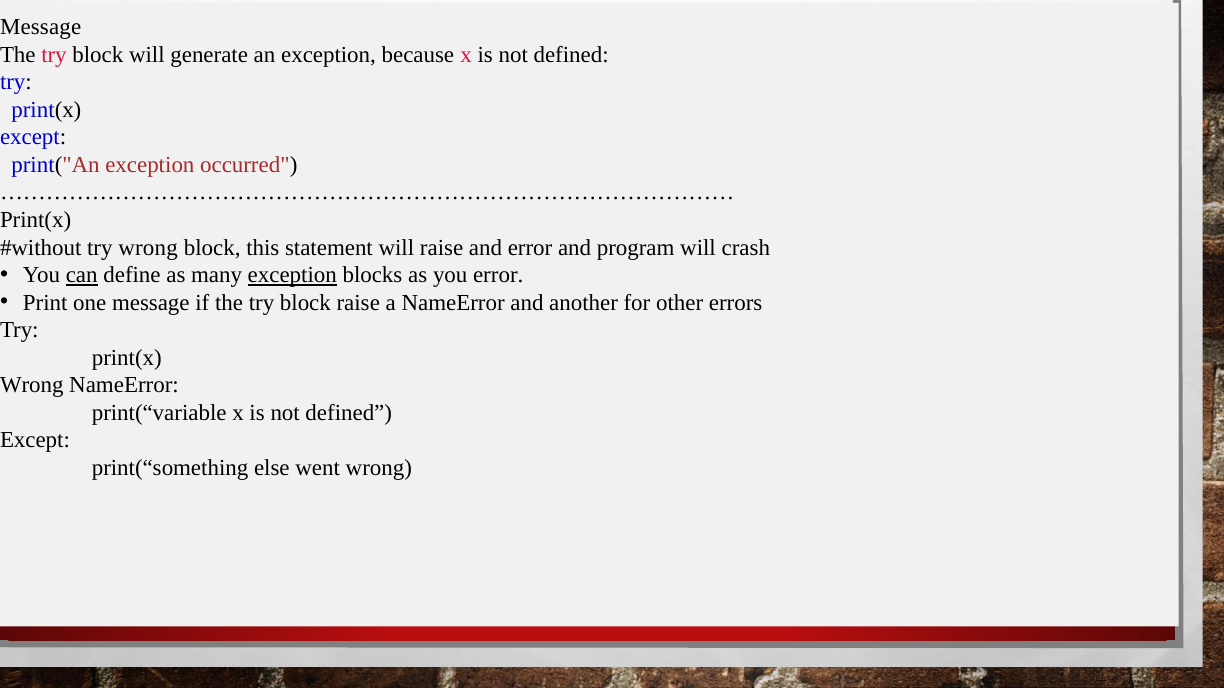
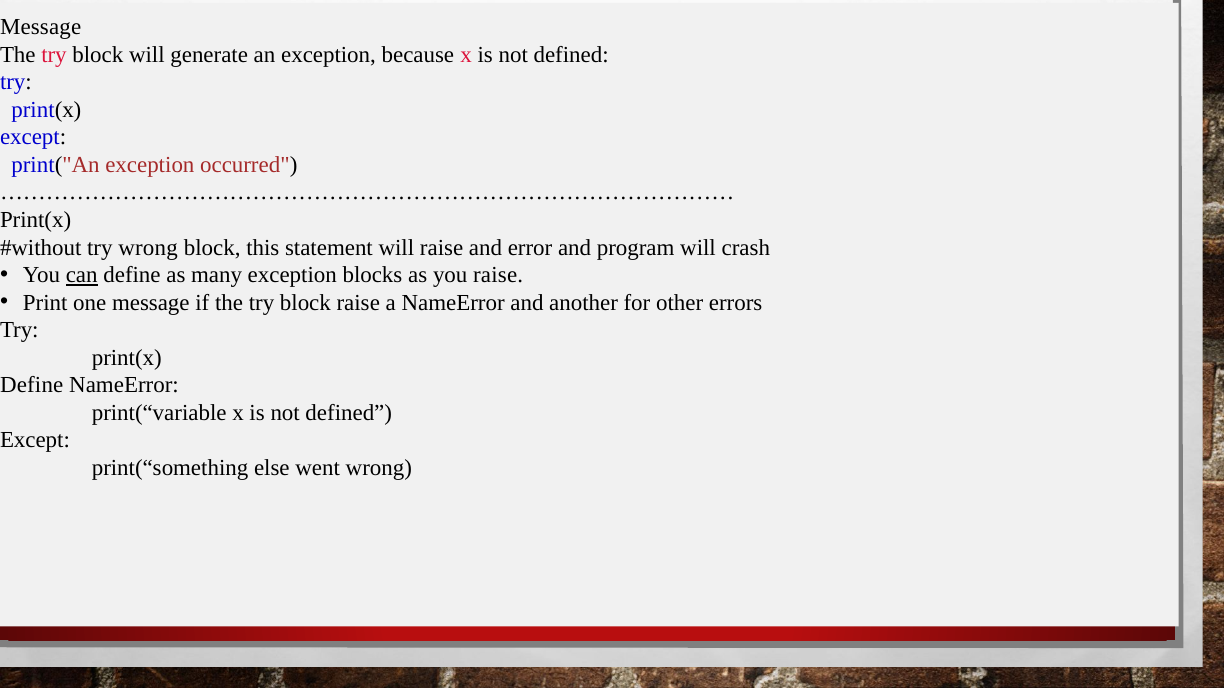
exception at (292, 275) underline: present -> none
you error: error -> raise
Wrong at (32, 385): Wrong -> Define
